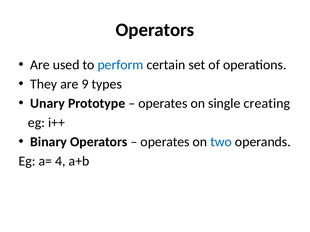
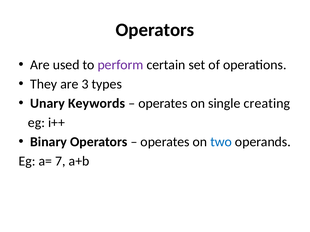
perform colour: blue -> purple
9: 9 -> 3
Prototype: Prototype -> Keywords
4: 4 -> 7
